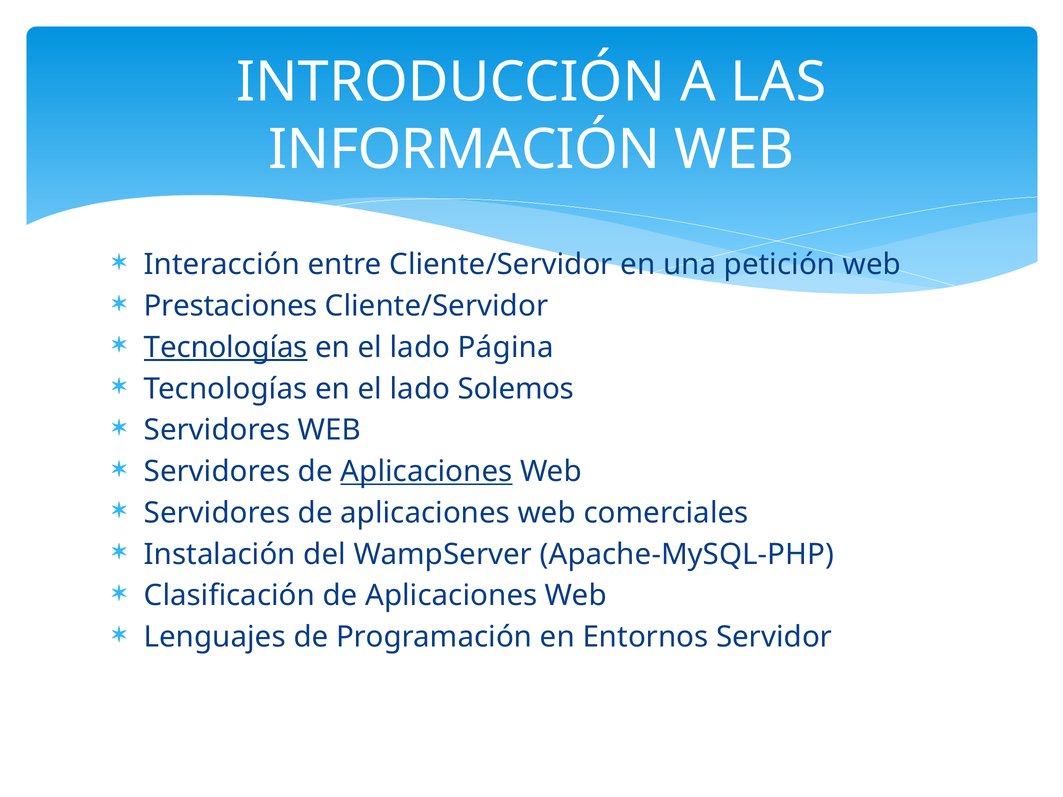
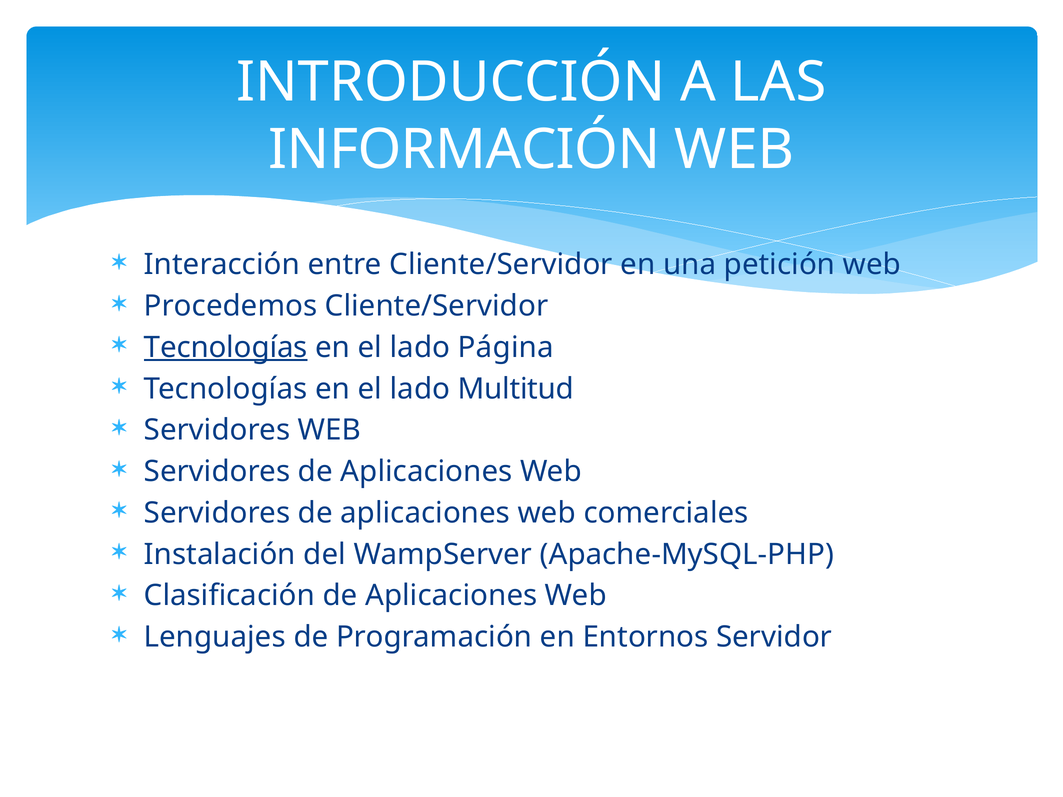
Prestaciones: Prestaciones -> Procedemos
Solemos: Solemos -> Multitud
Aplicaciones at (426, 472) underline: present -> none
